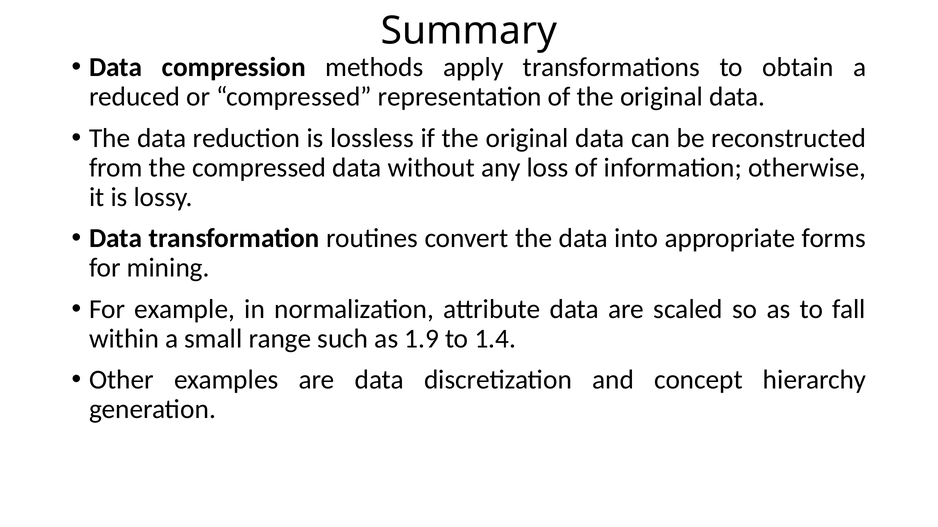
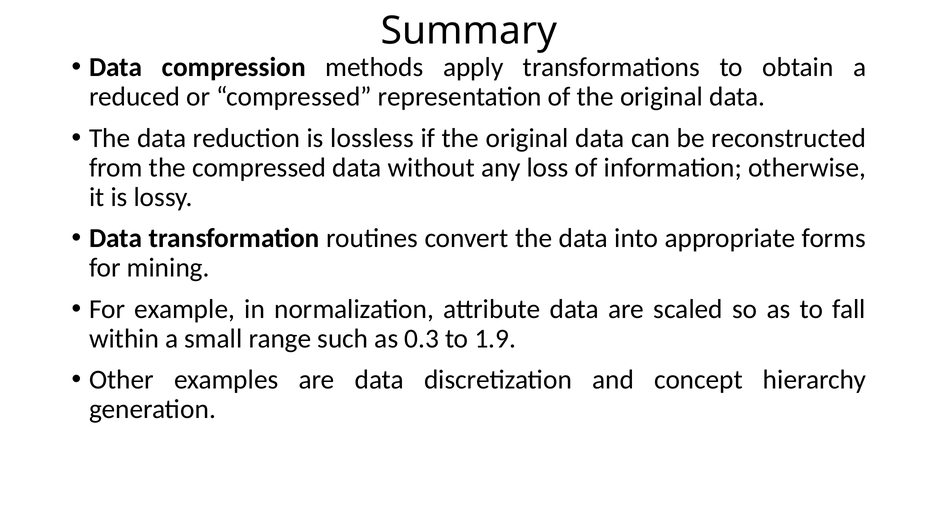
1.9: 1.9 -> 0.3
1.4: 1.4 -> 1.9
